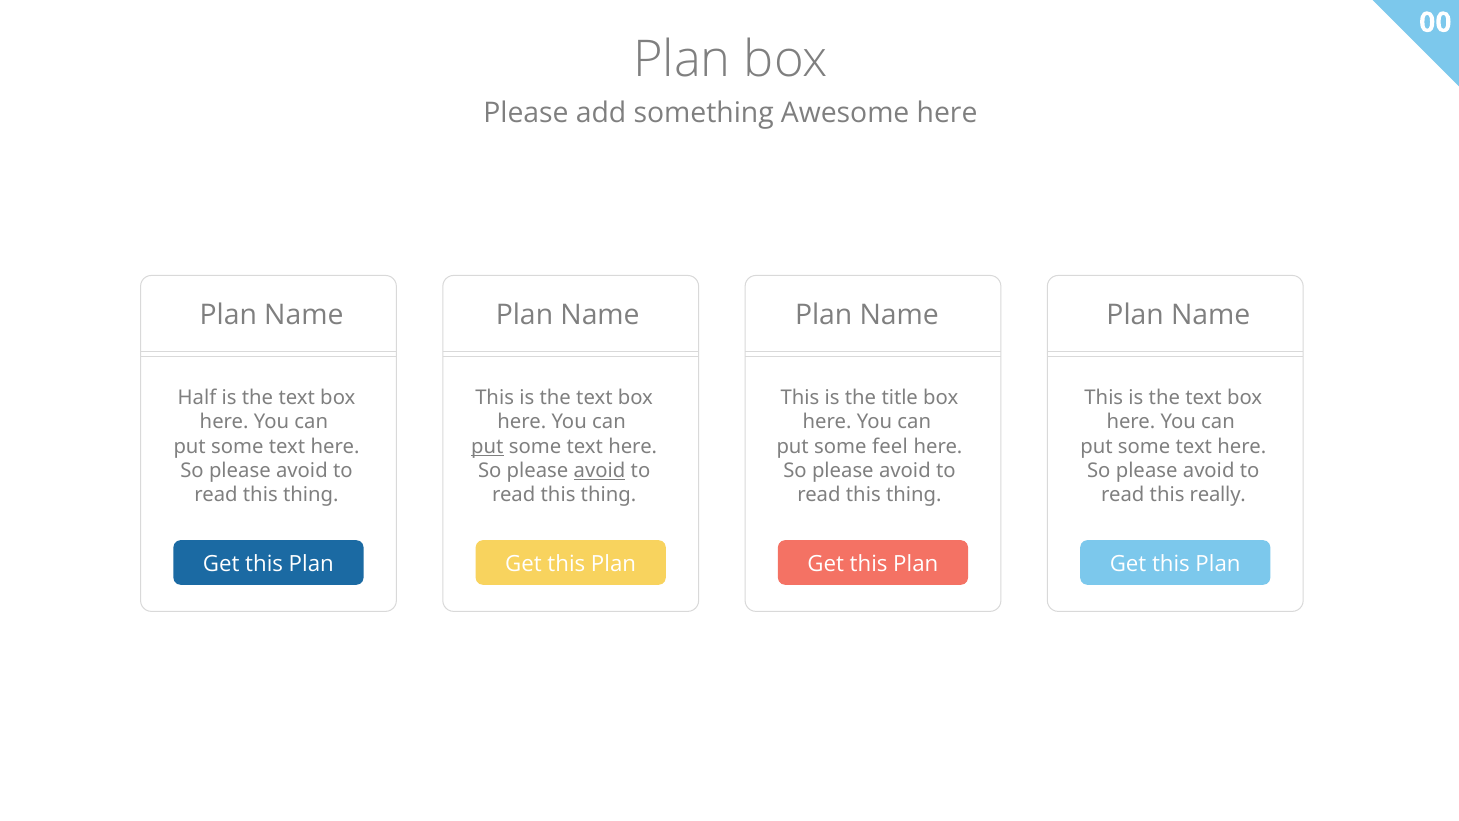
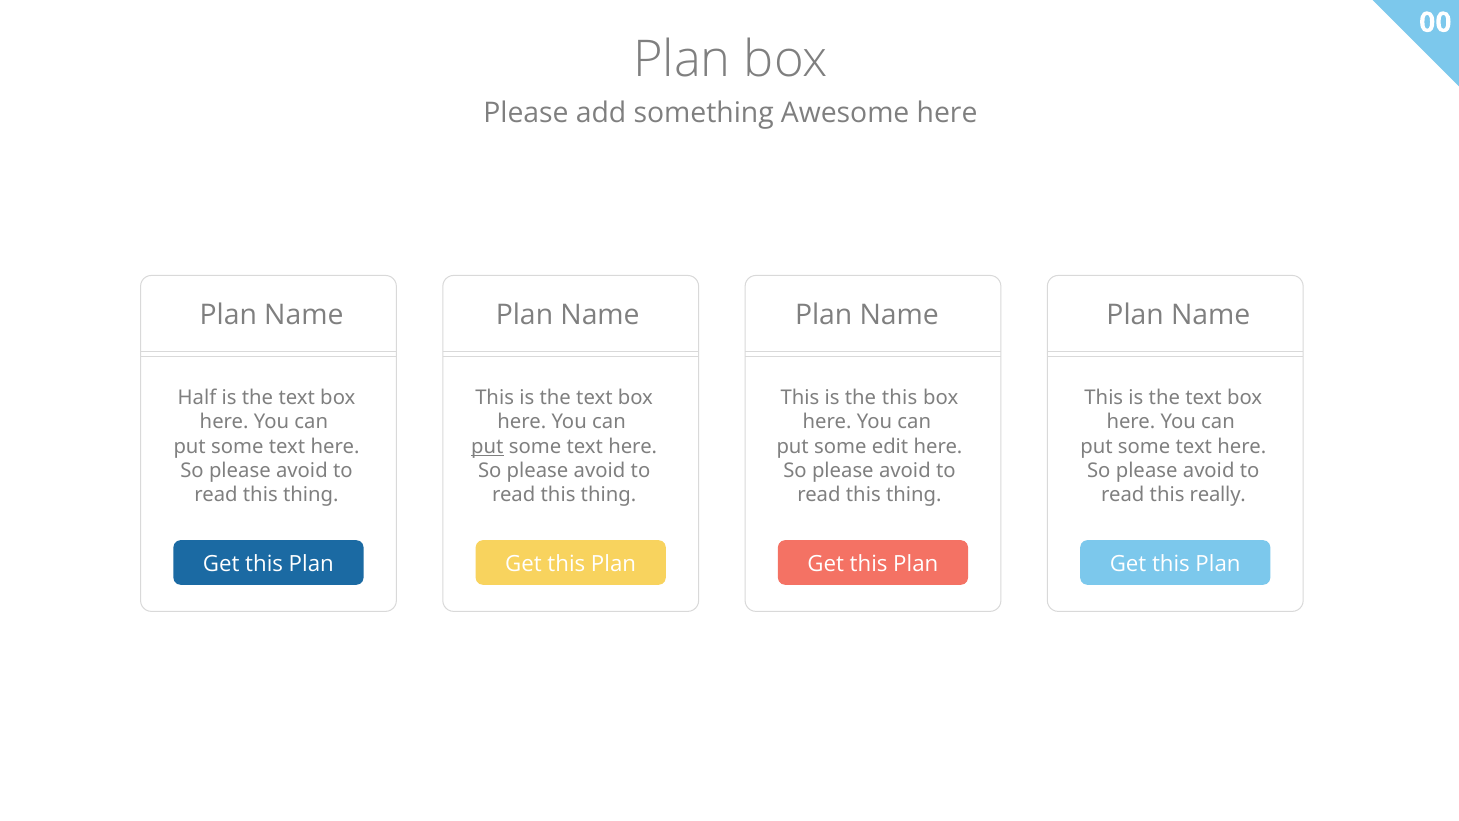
the title: title -> this
feel: feel -> edit
avoid at (600, 471) underline: present -> none
